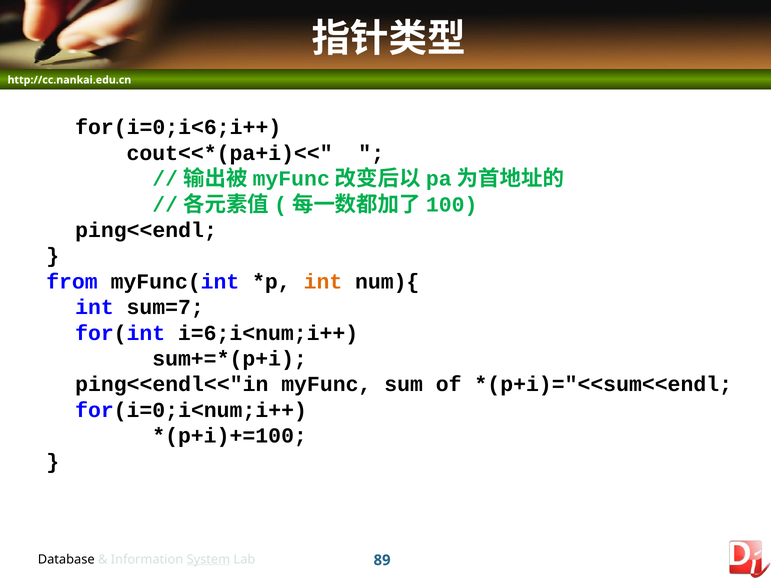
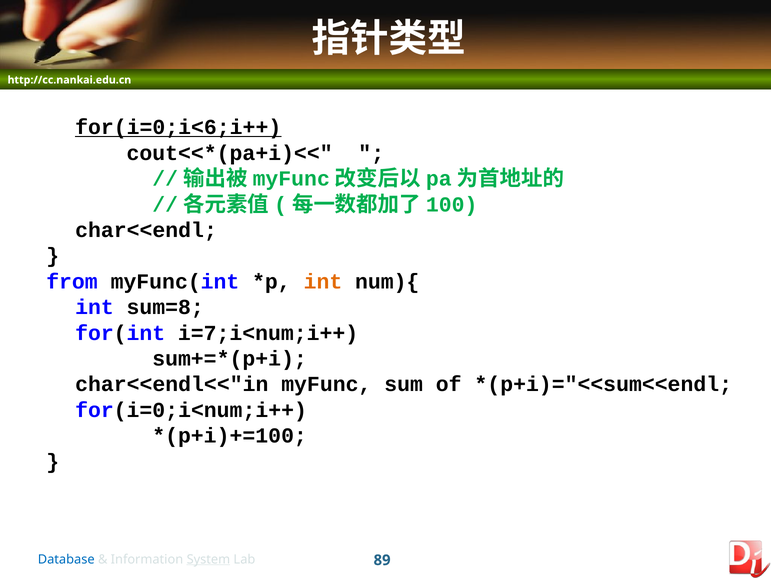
for(i=0;i<6;i++ underline: none -> present
ping<<endl: ping<<endl -> char<<endl
sum=7: sum=7 -> sum=8
i=6;i<num;i++: i=6;i<num;i++ -> i=7;i<num;i++
ping<<endl<<"in: ping<<endl<<"in -> char<<endl<<"in
Database colour: black -> blue
